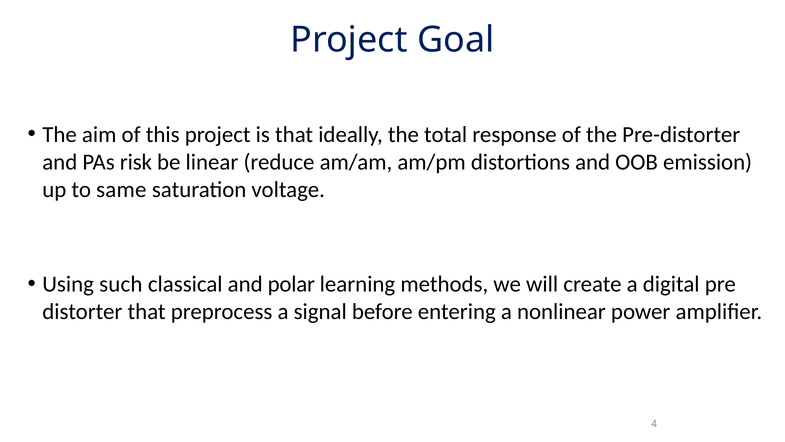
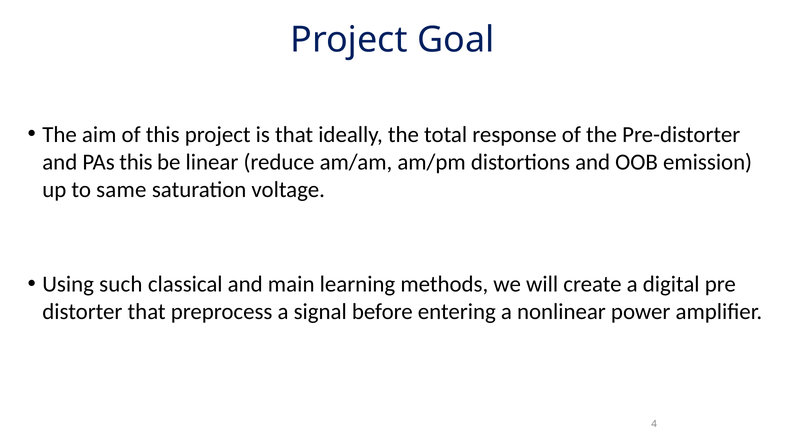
PAs risk: risk -> this
polar: polar -> main
